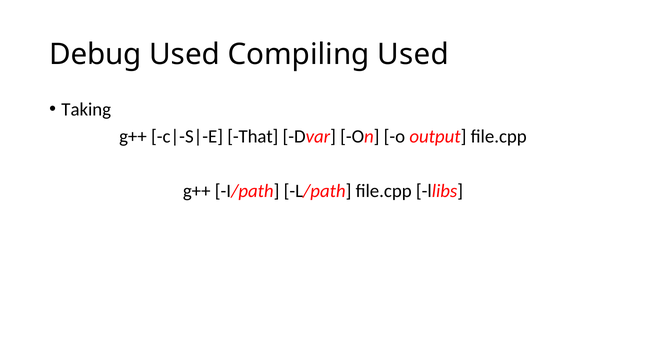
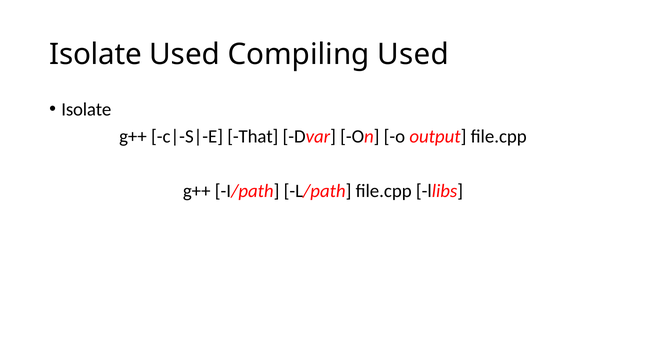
Debug at (95, 54): Debug -> Isolate
Taking at (86, 109): Taking -> Isolate
